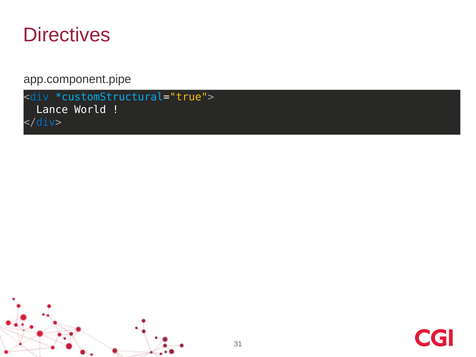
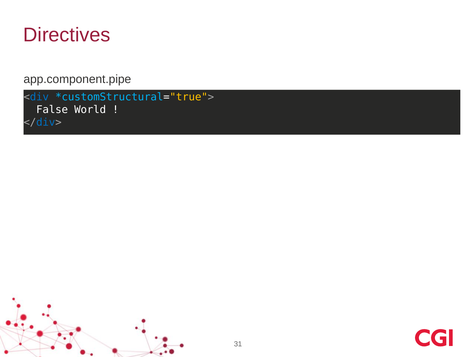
Lance: Lance -> False
